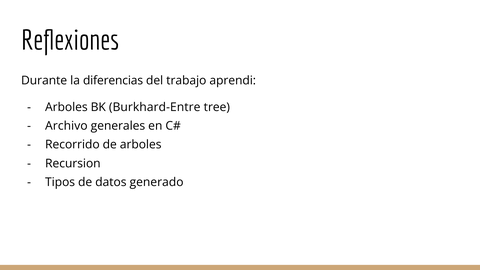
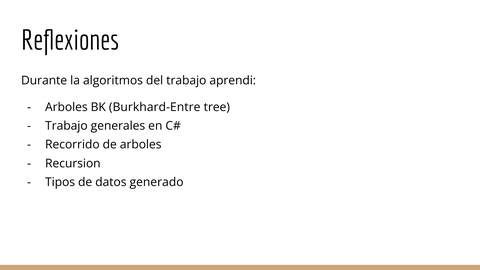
diferencias: diferencias -> algoritmos
Archivo at (66, 126): Archivo -> Trabajo
